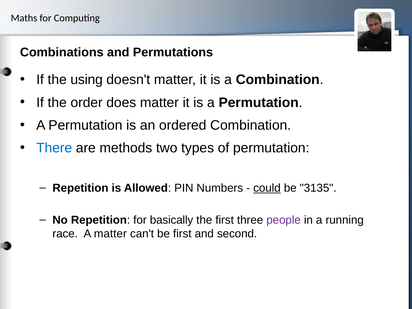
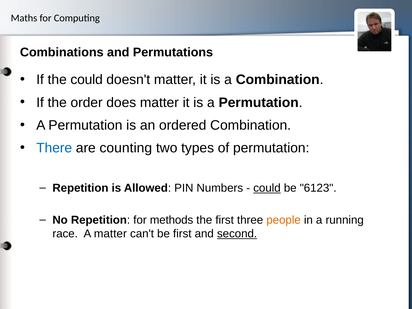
the using: using -> could
methods: methods -> counting
3135: 3135 -> 6123
basically: basically -> methods
people colour: purple -> orange
second underline: none -> present
